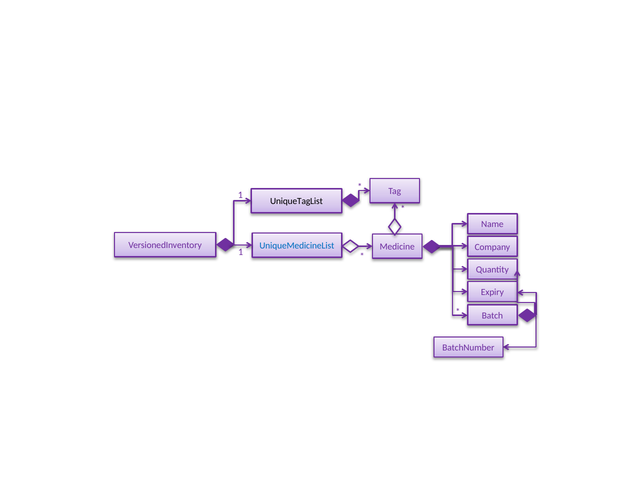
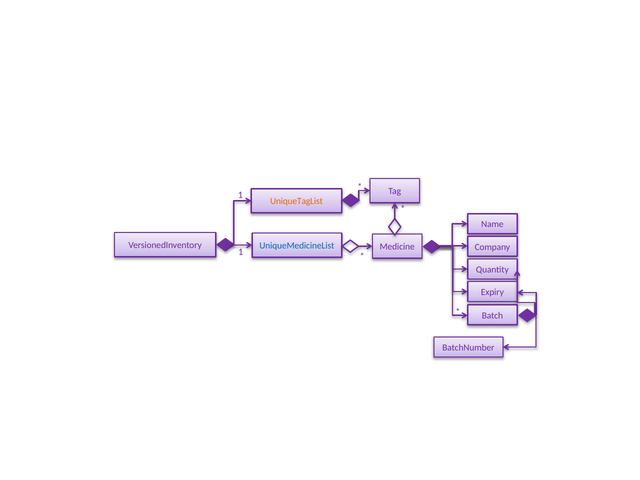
UniqueTagList colour: black -> orange
